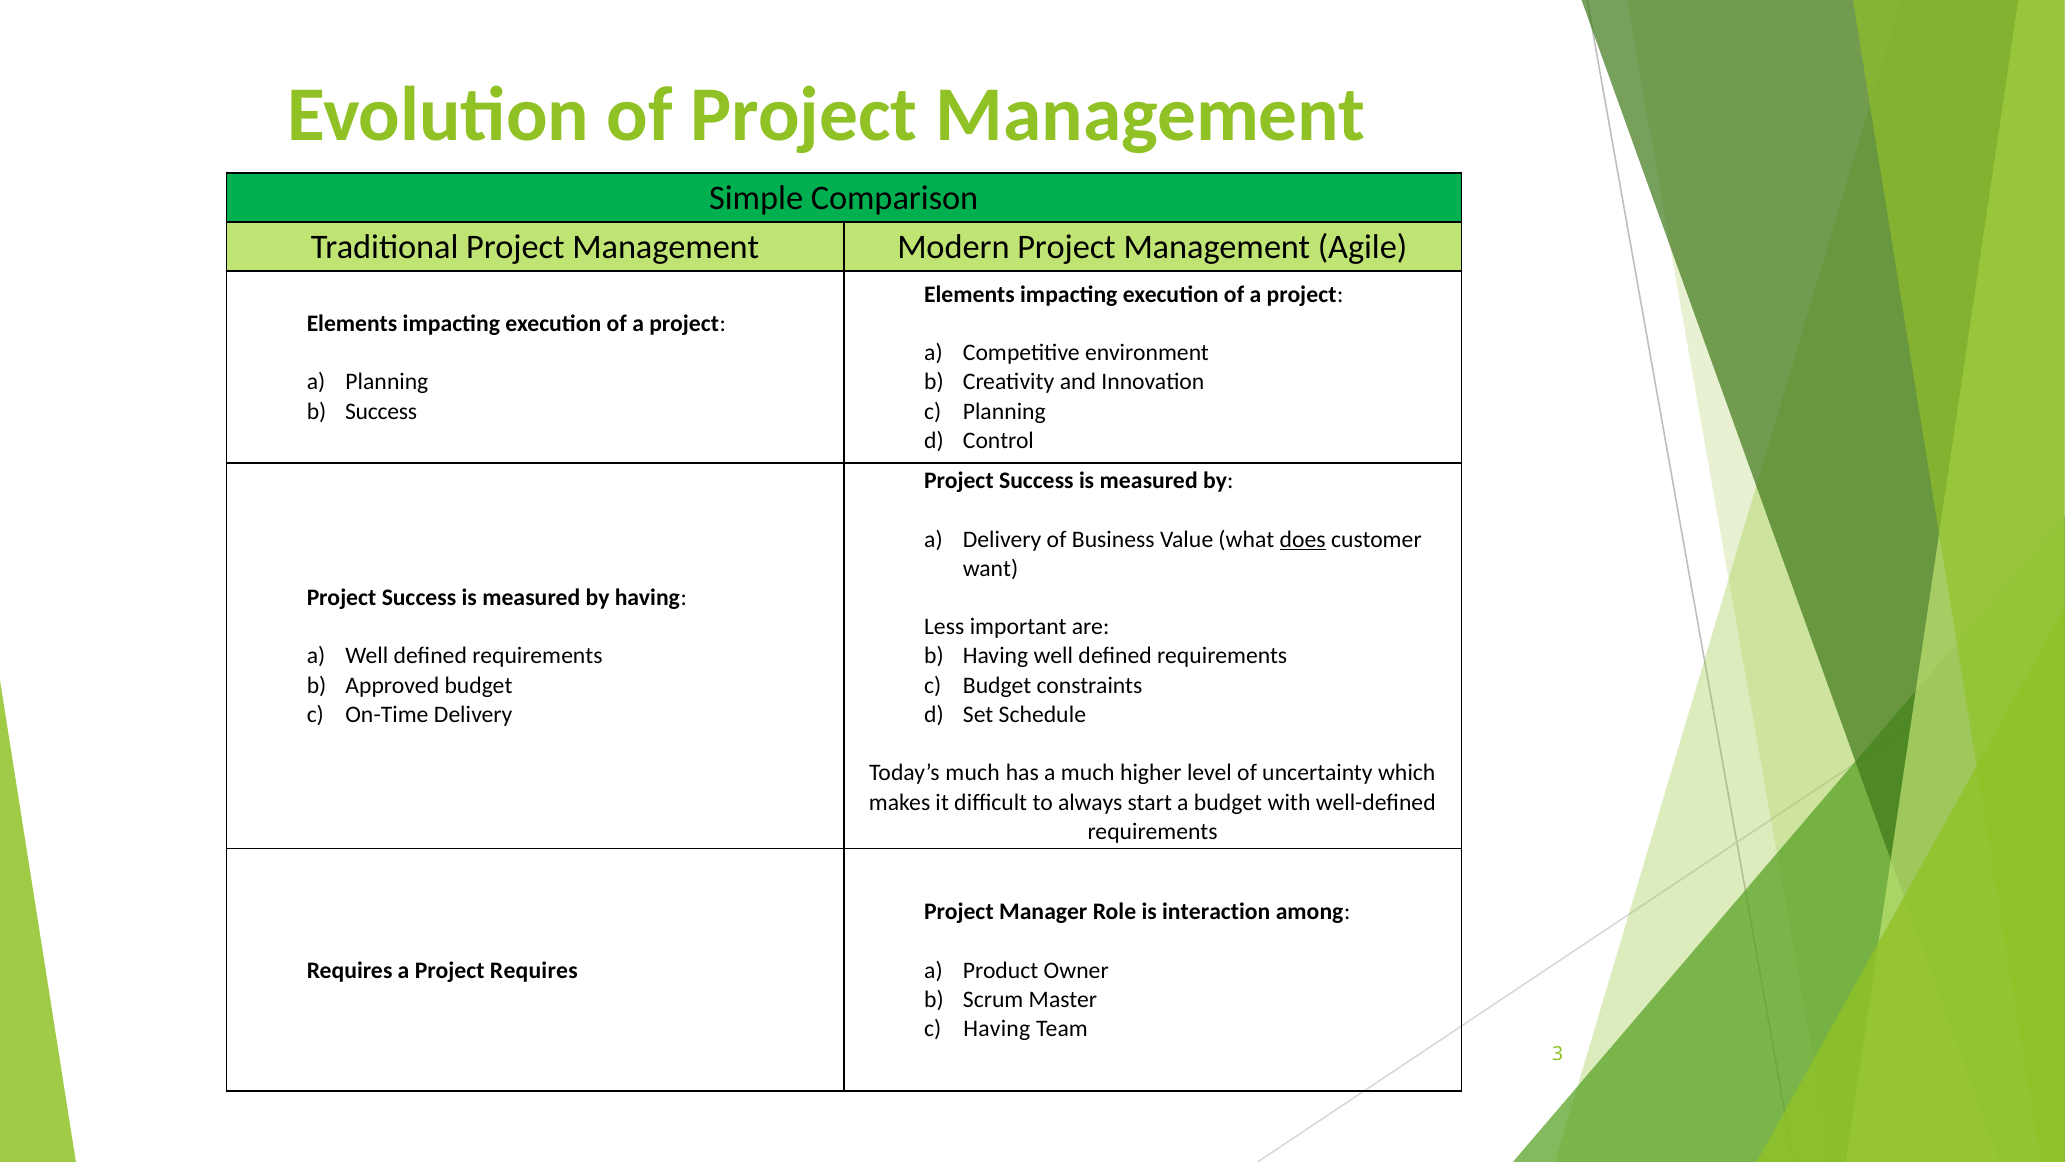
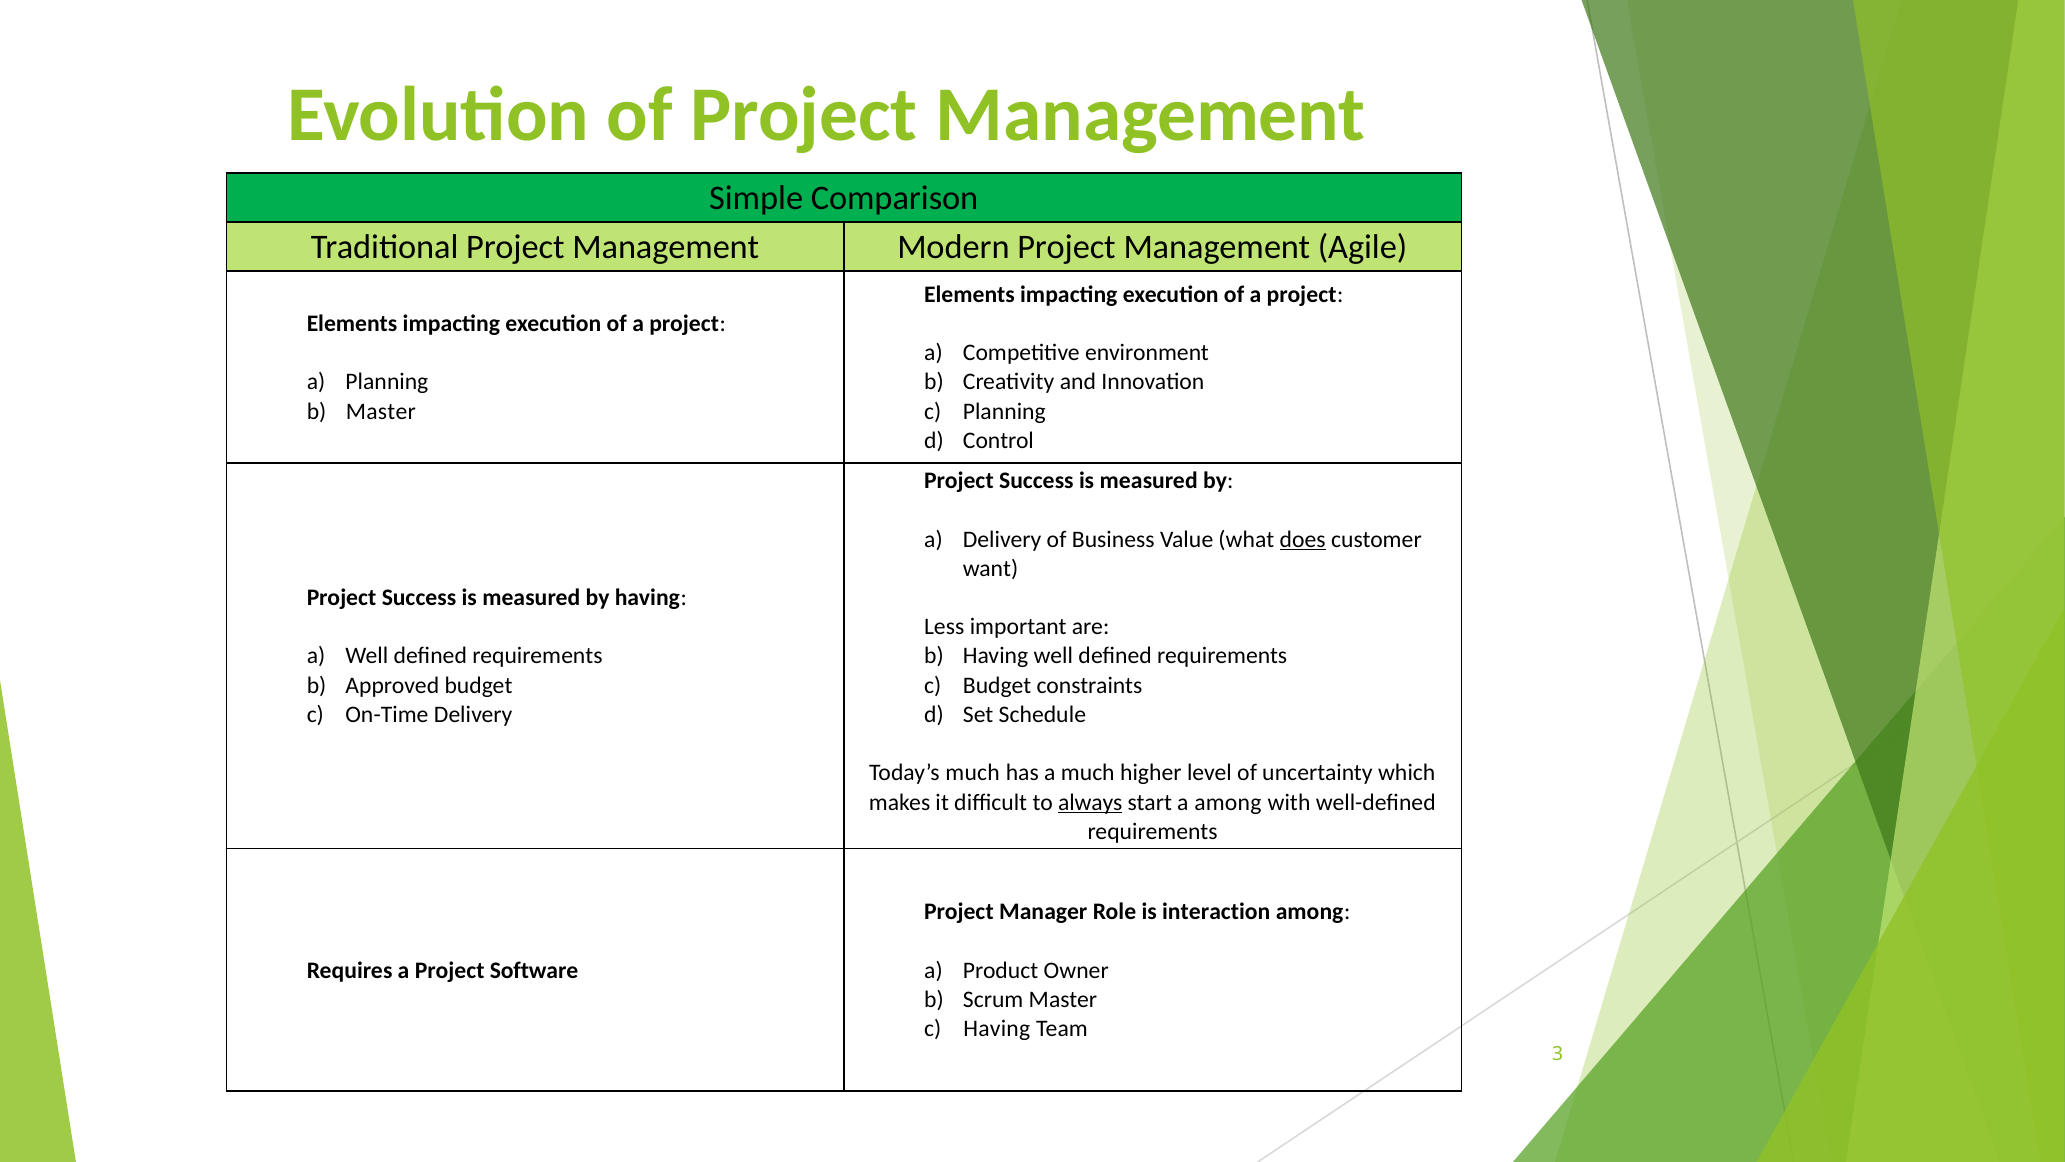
Success at (381, 411): Success -> Master
always underline: none -> present
a budget: budget -> among
Project Requires: Requires -> Software
